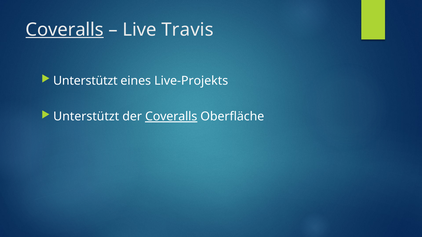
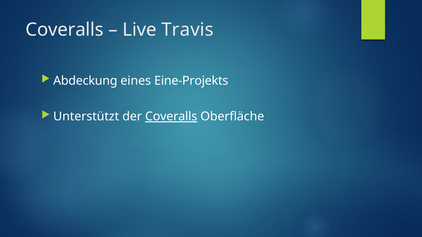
Coveralls at (65, 30) underline: present -> none
Unterstützt at (85, 81): Unterstützt -> Abdeckung
Live-Projekts: Live-Projekts -> Eine-Projekts
